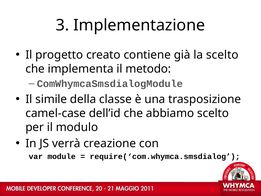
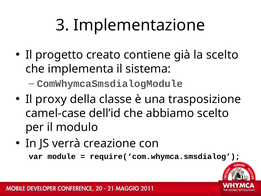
metodo: metodo -> sistema
simile: simile -> proxy
